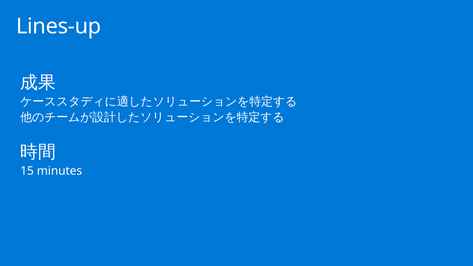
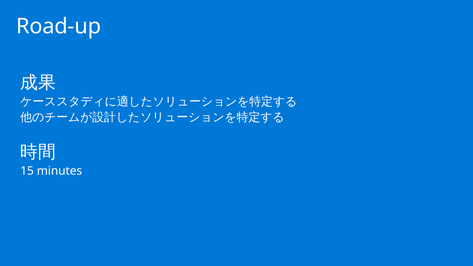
Lines-up: Lines-up -> Road-up
